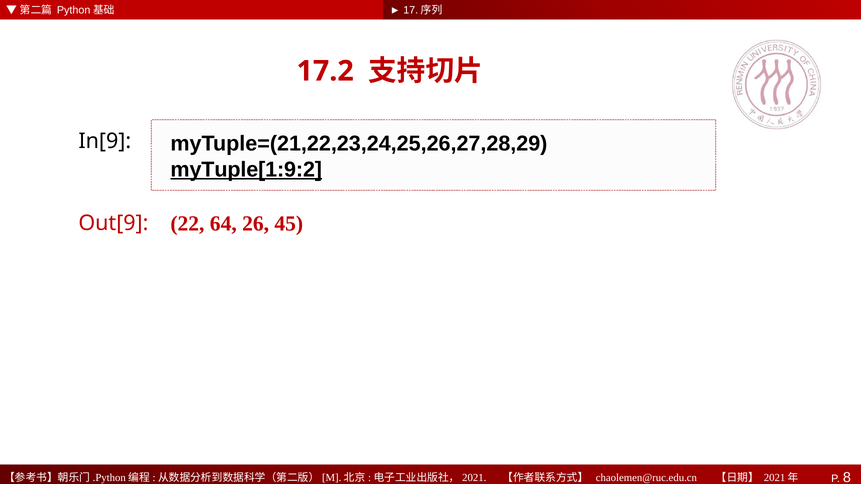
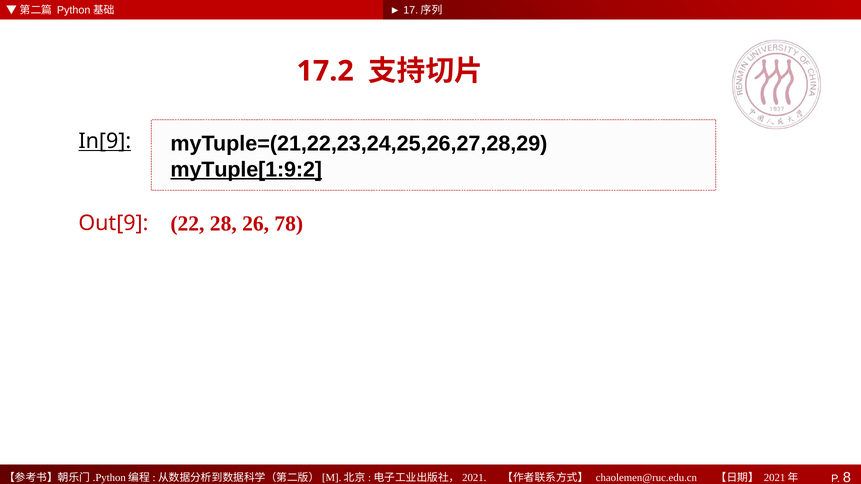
In[9 underline: none -> present
64: 64 -> 28
45: 45 -> 78
